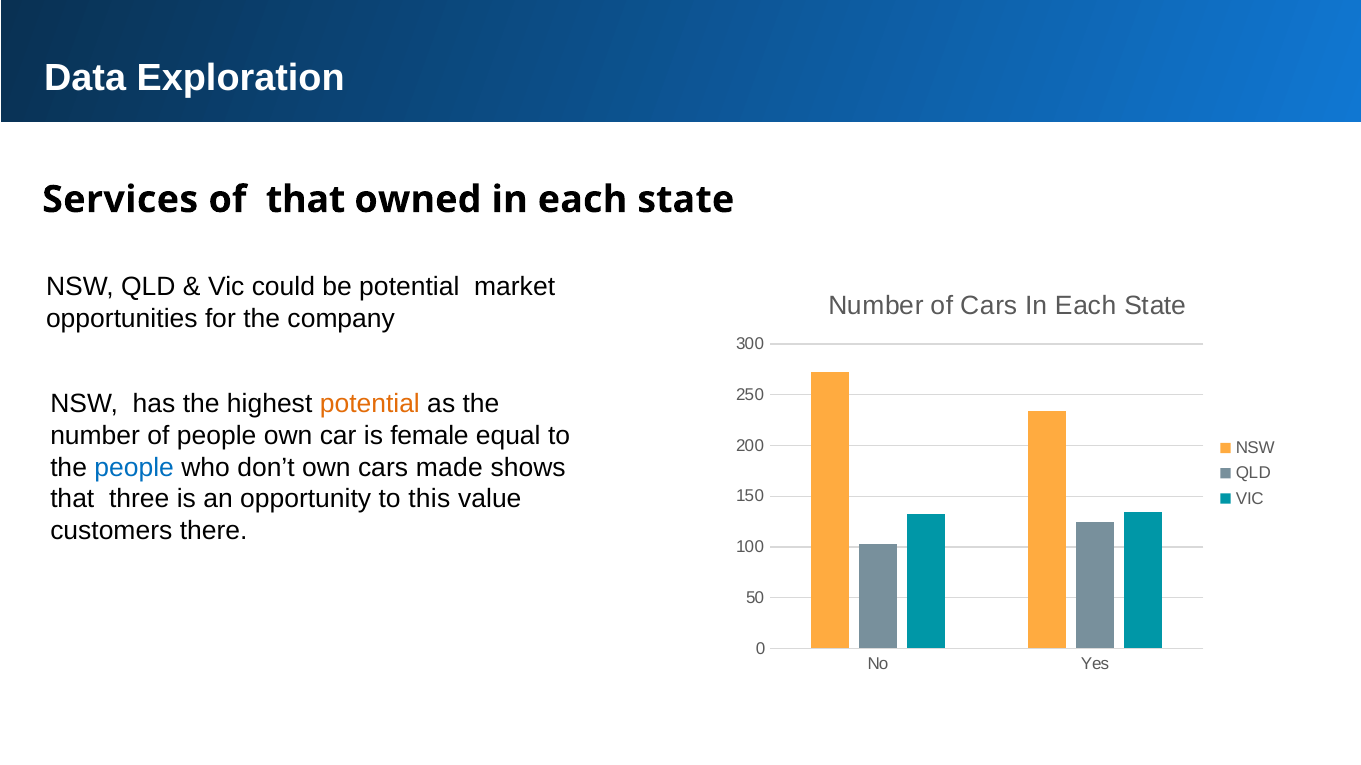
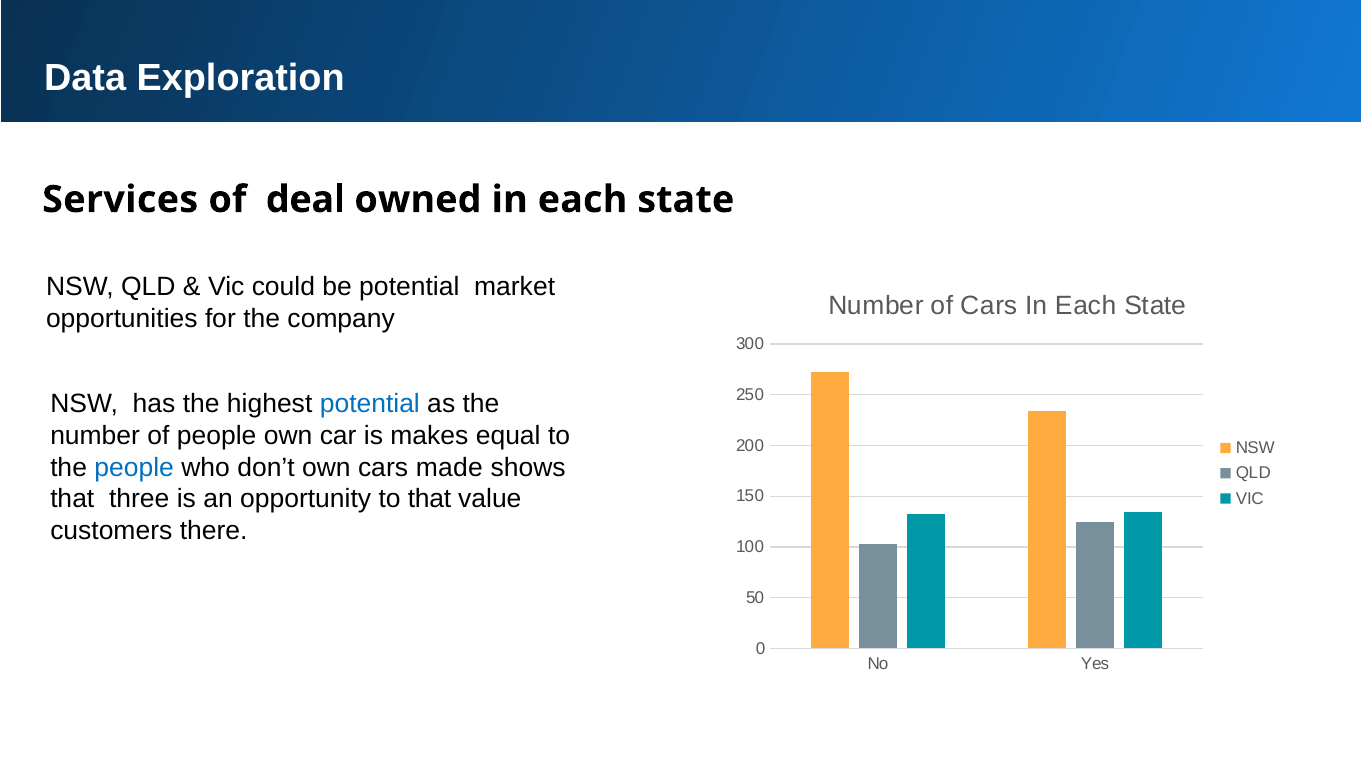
of that: that -> deal
potential at (370, 404) colour: orange -> blue
female: female -> makes
to this: this -> that
